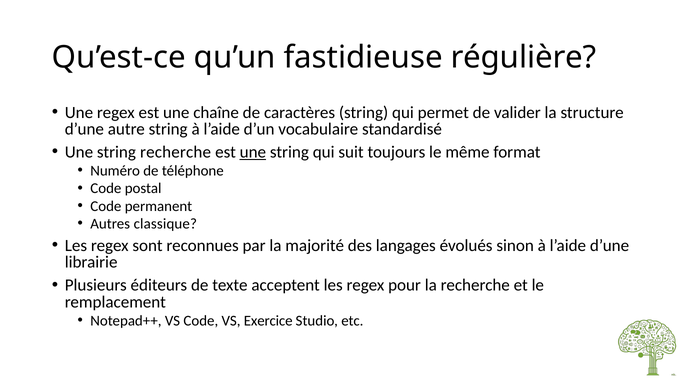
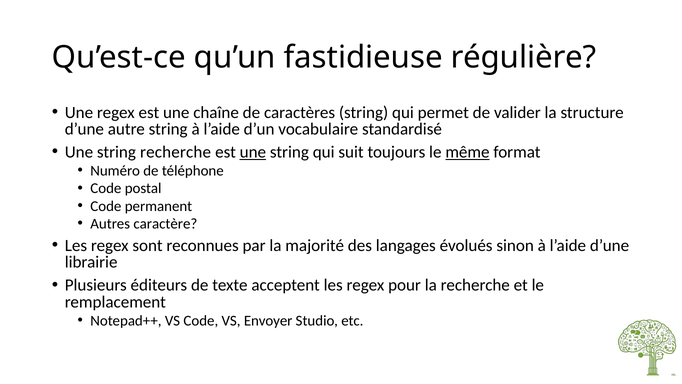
même underline: none -> present
classique: classique -> caractère
Exercice: Exercice -> Envoyer
